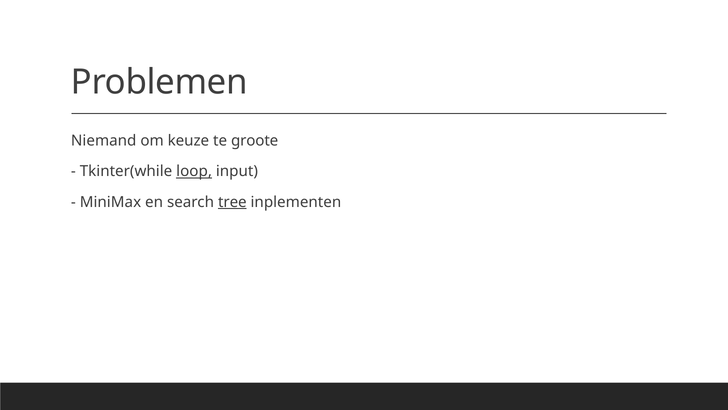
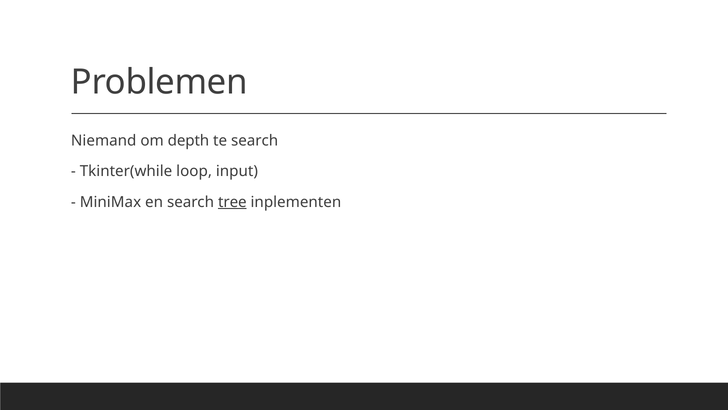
keuze: keuze -> depth
te groote: groote -> search
loop underline: present -> none
